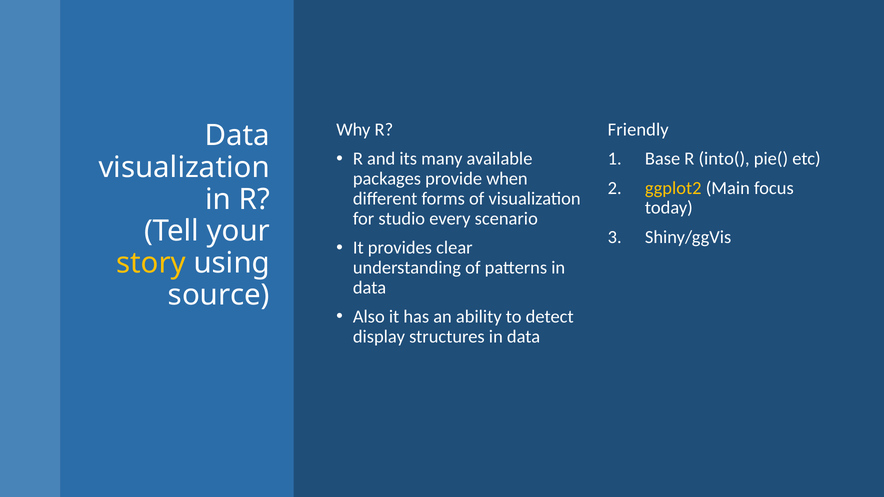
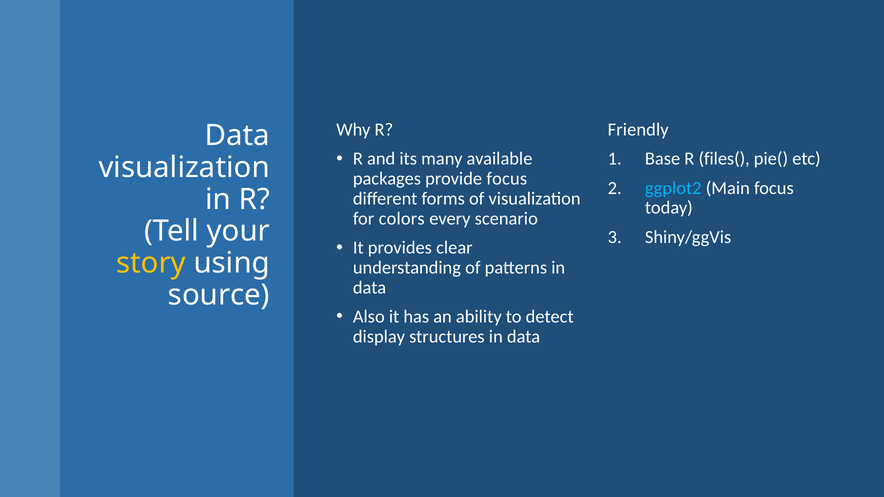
into(: into( -> files(
provide when: when -> focus
ggplot2 colour: yellow -> light blue
studio: studio -> colors
